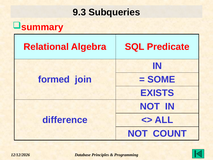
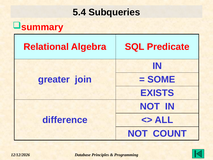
9.3: 9.3 -> 5.4
formed: formed -> greater
